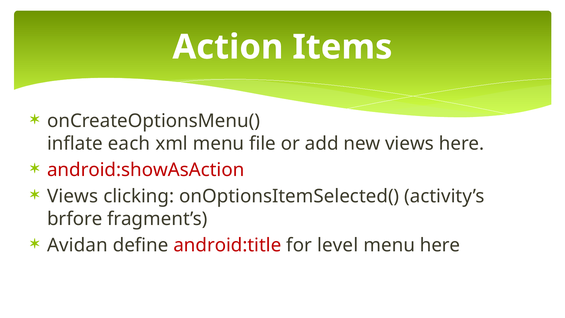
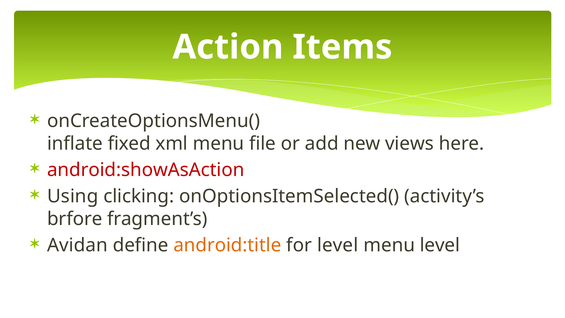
each: each -> fixed
Views at (73, 196): Views -> Using
android:title colour: red -> orange
menu here: here -> level
